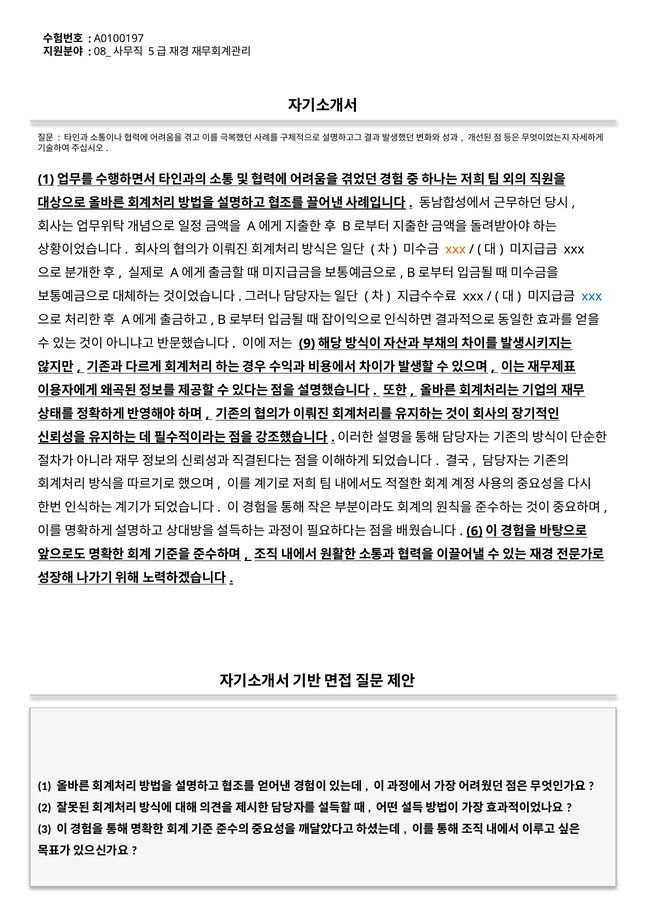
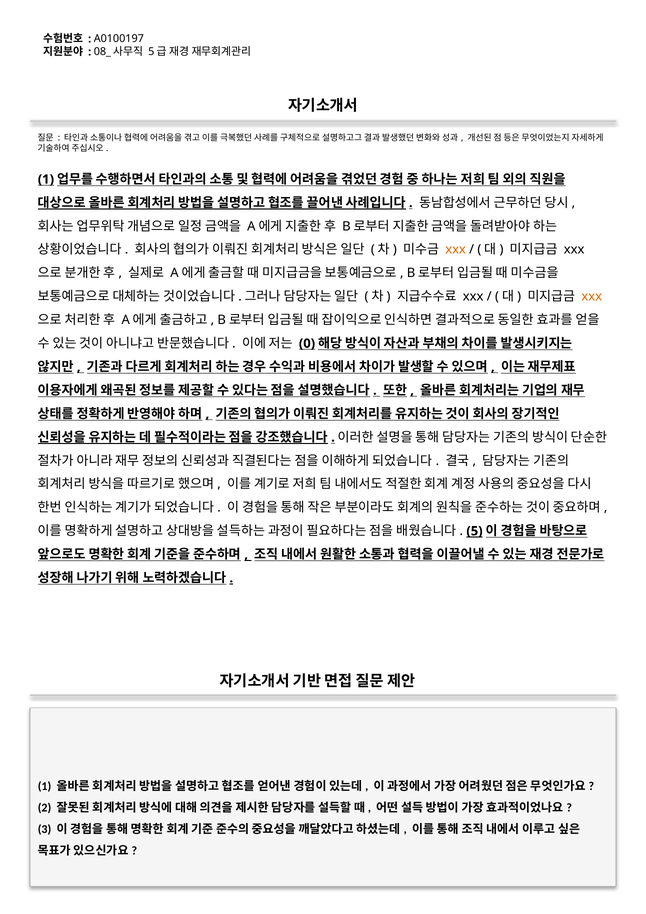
xxx at (592, 296) colour: blue -> orange
9: 9 -> 0
6: 6 -> 5
